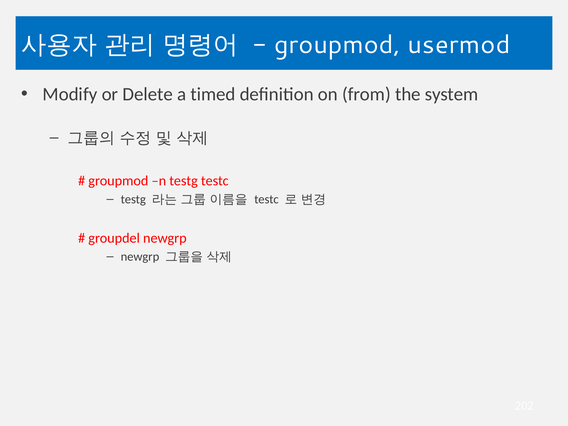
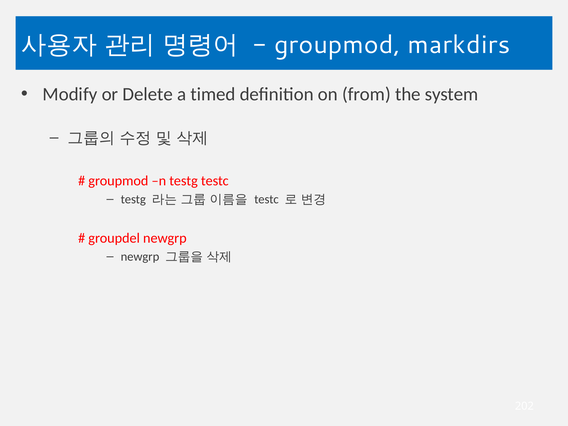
usermod: usermod -> markdirs
